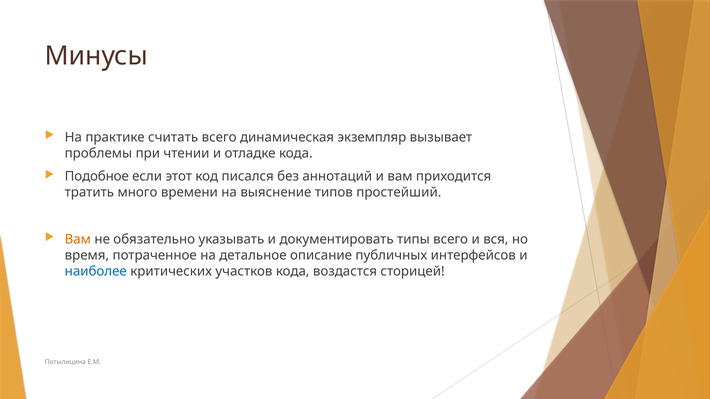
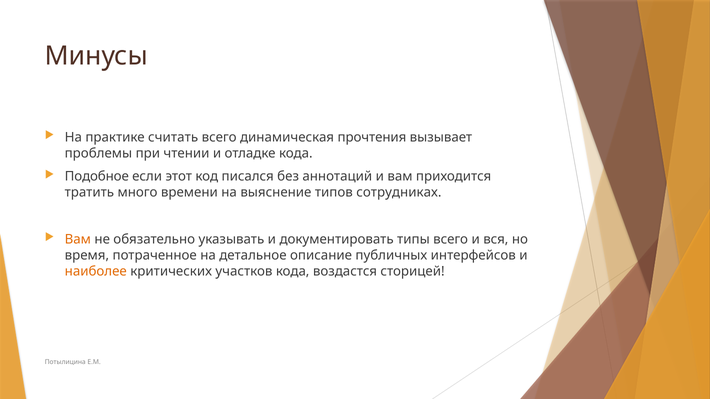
экземпляр: экземпляр -> прочтения
простейший: простейший -> сотрудниках
наиболее colour: blue -> orange
